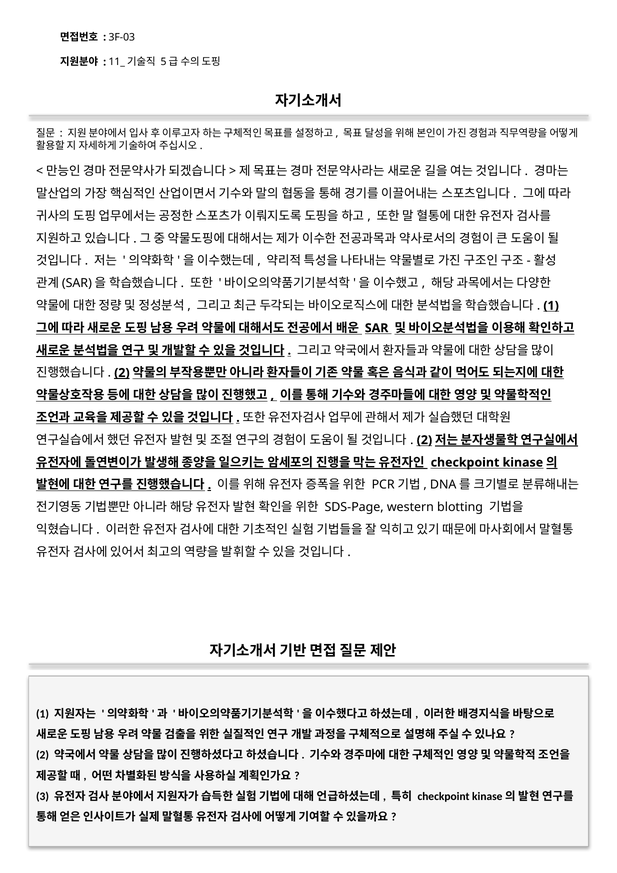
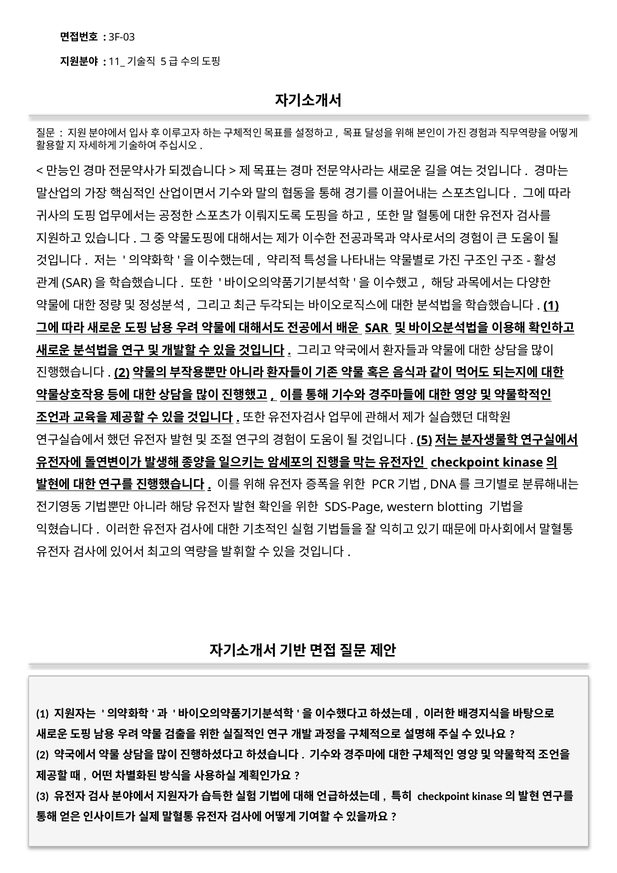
2 at (424, 440): 2 -> 5
